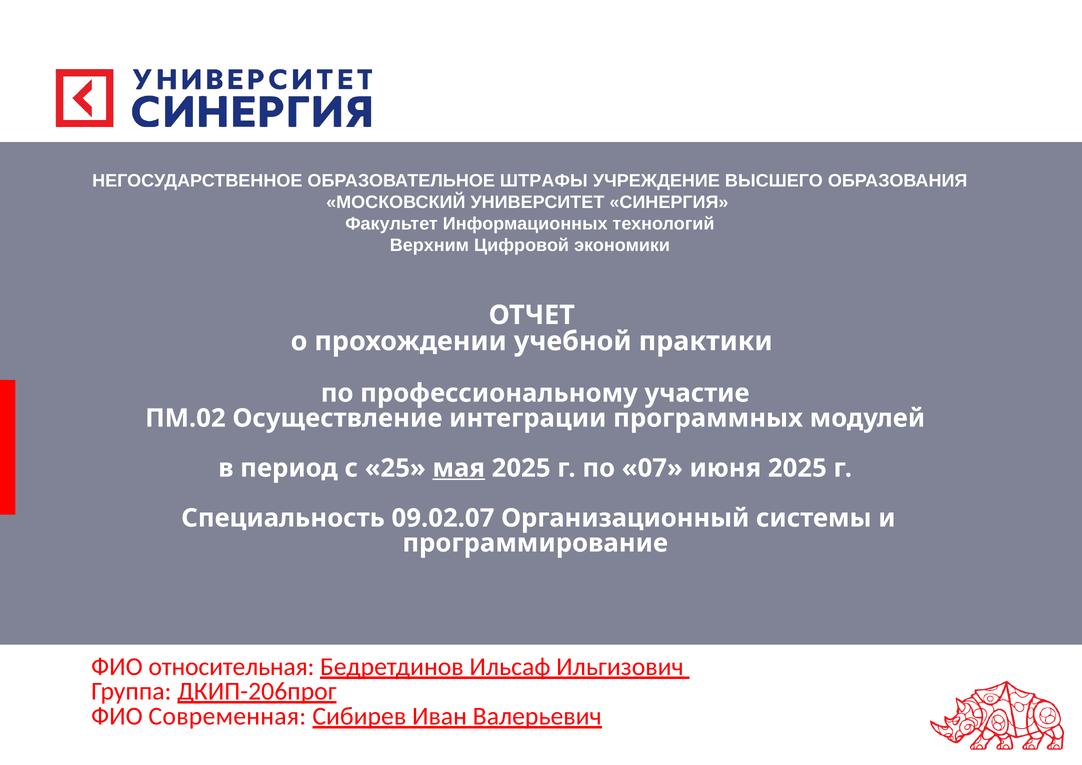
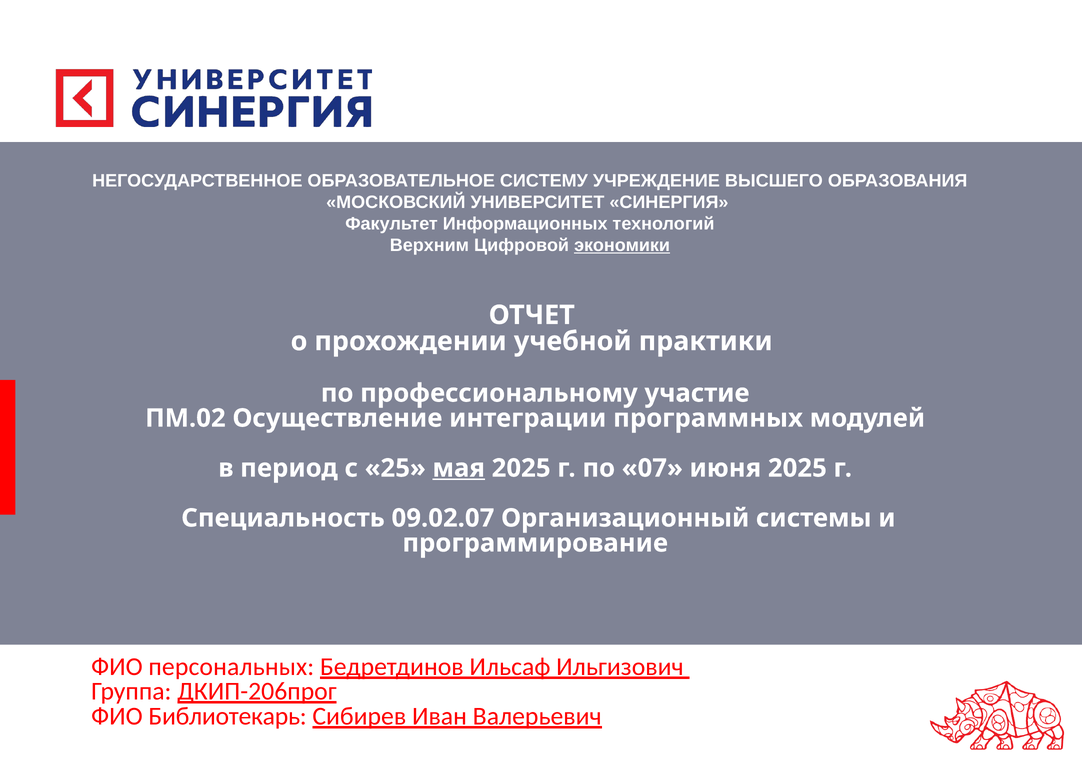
ШТРАФЫ: ШТРАФЫ -> СИСТЕМУ
экономики underline: none -> present
относительная: относительная -> персональных
Современная: Современная -> Библиотекарь
